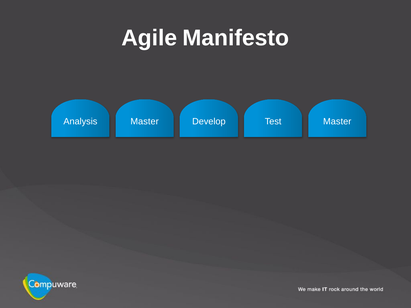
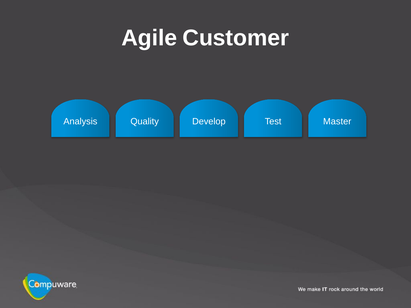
Manifesto: Manifesto -> Customer
Analysis Master: Master -> Quality
